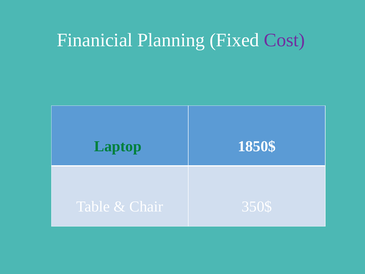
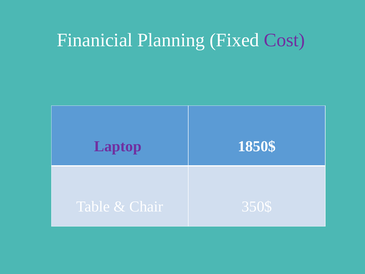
Laptop colour: green -> purple
